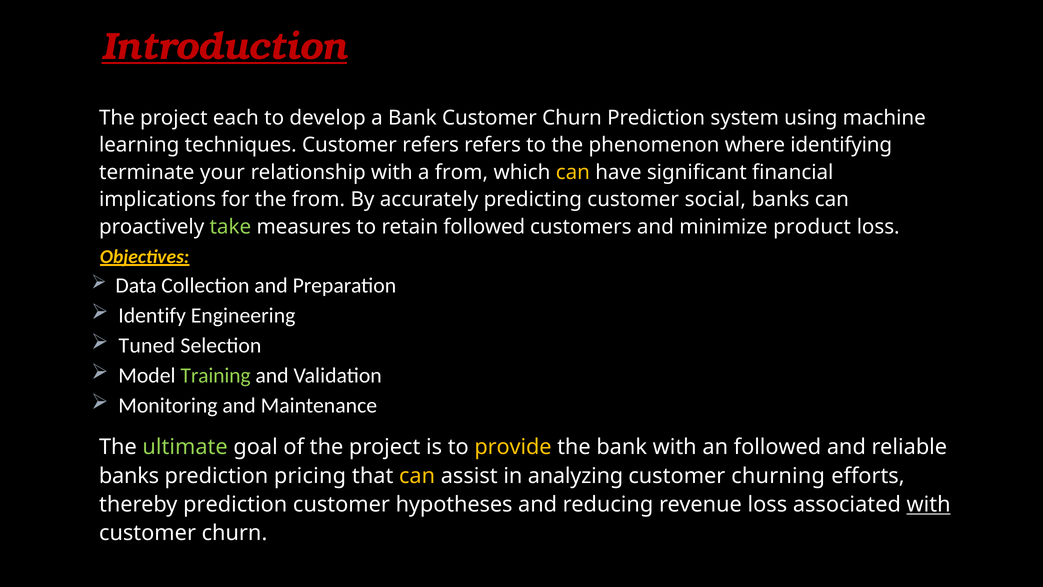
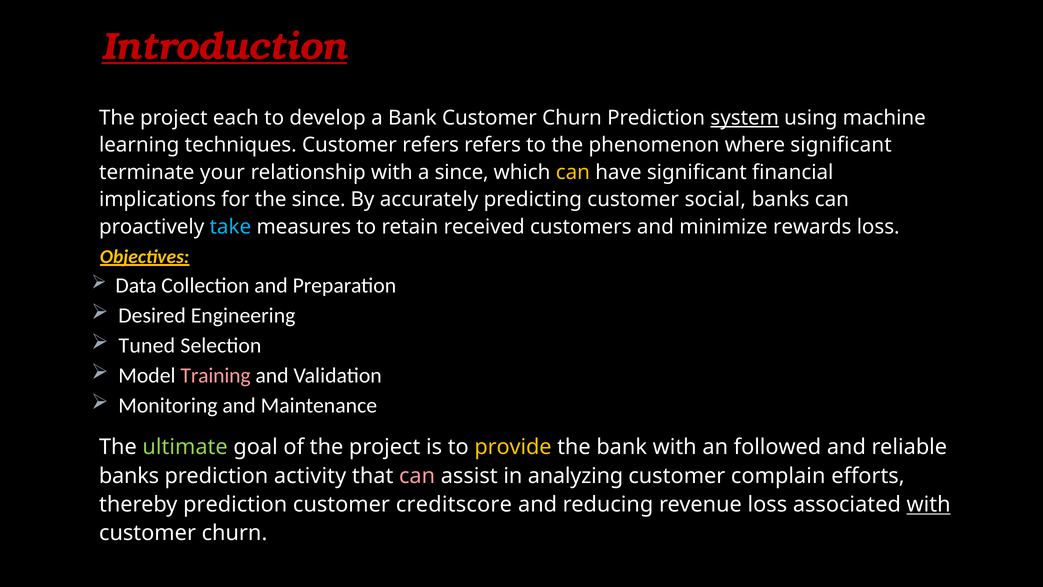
system underline: none -> present
where identifying: identifying -> significant
a from: from -> since
the from: from -> since
take colour: light green -> light blue
retain followed: followed -> received
product: product -> rewards
Identify: Identify -> Desired
Training colour: light green -> pink
pricing: pricing -> activity
can at (417, 476) colour: yellow -> pink
churning: churning -> complain
hypotheses: hypotheses -> creditscore
